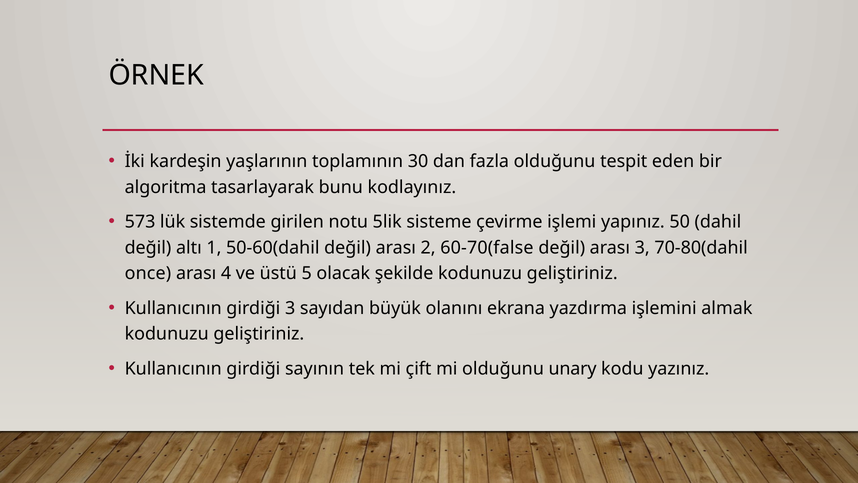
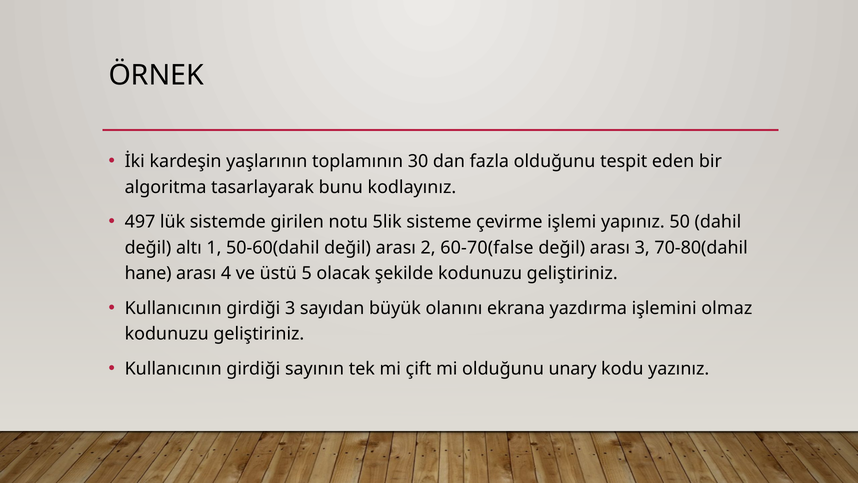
573: 573 -> 497
once: once -> hane
almak: almak -> olmaz
